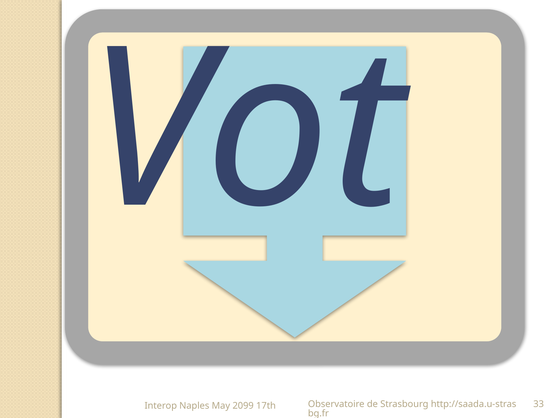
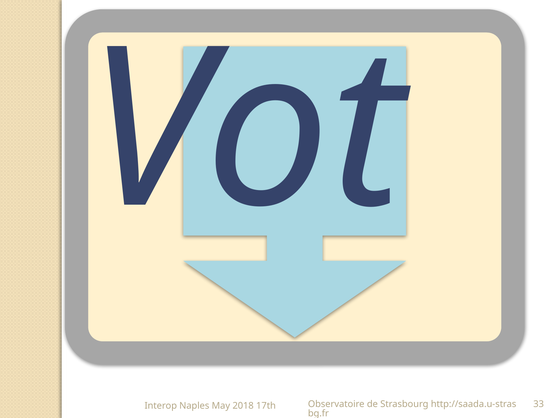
2099: 2099 -> 2018
